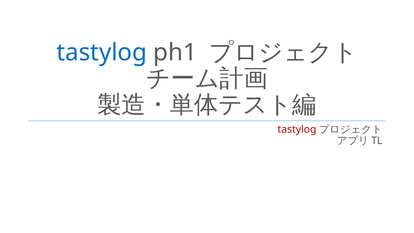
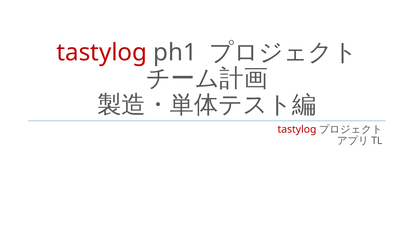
tastylog at (102, 53) colour: blue -> red
